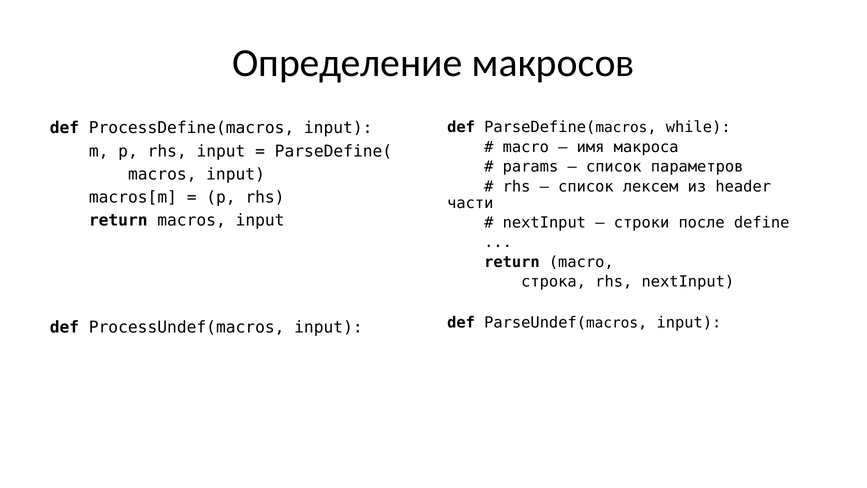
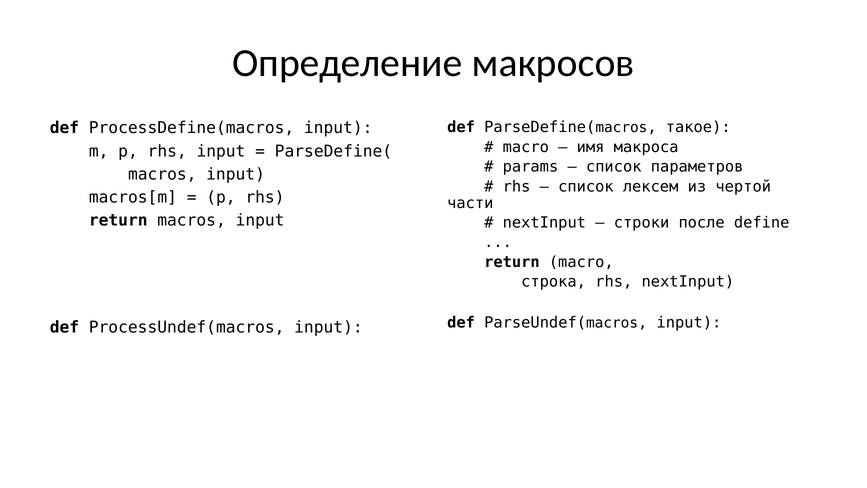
while: while -> такое
из header: header -> чертой
